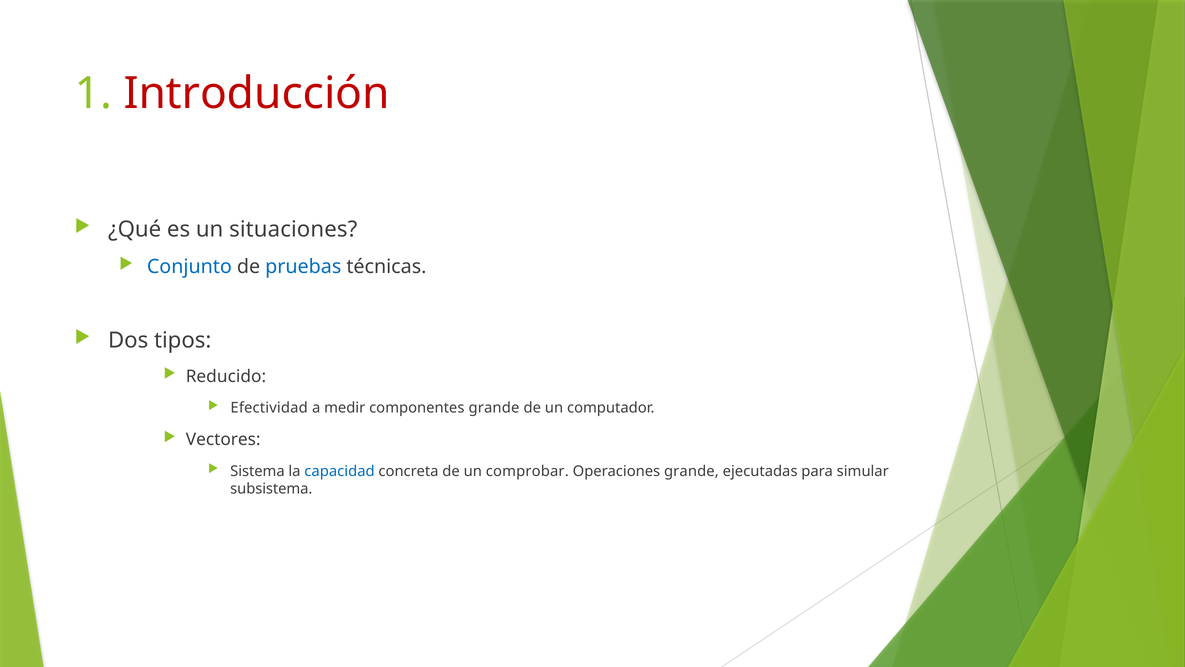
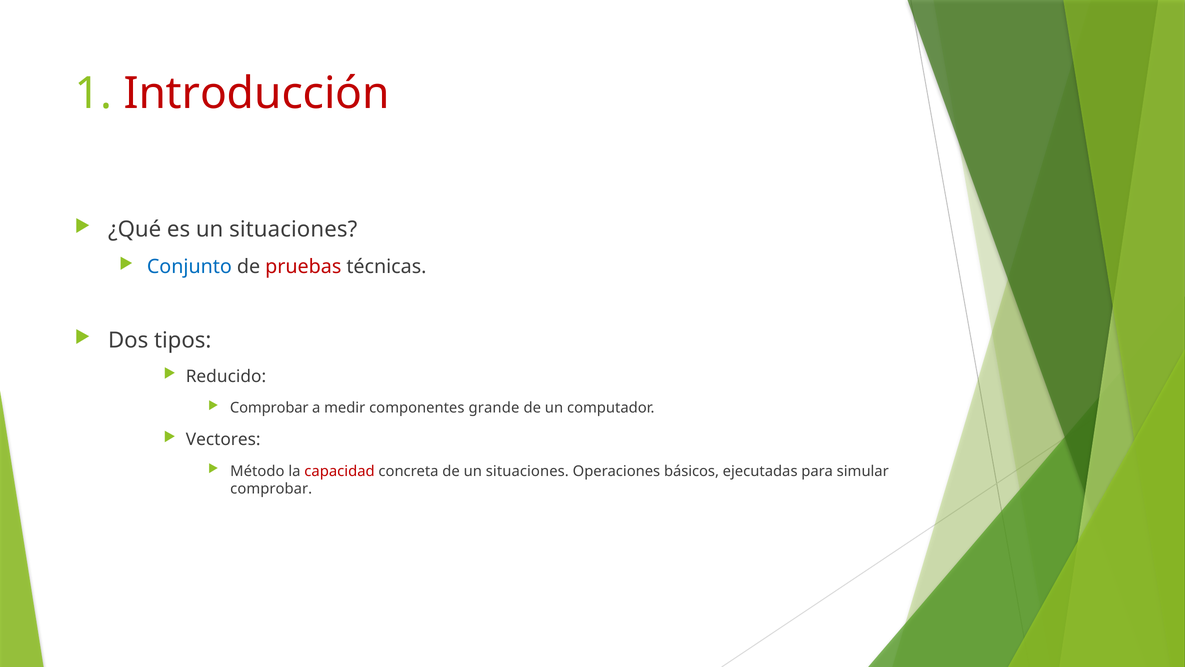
pruebas colour: blue -> red
Efectividad at (269, 408): Efectividad -> Comprobar
Sistema: Sistema -> Método
capacidad colour: blue -> red
de un comprobar: comprobar -> situaciones
Operaciones grande: grande -> básicos
subsistema at (271, 489): subsistema -> comprobar
